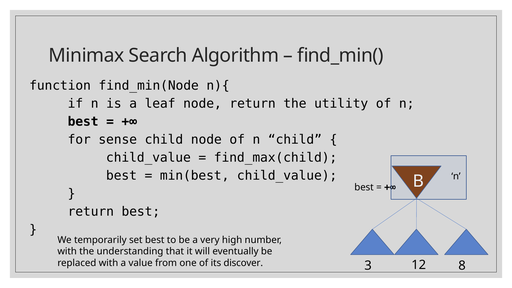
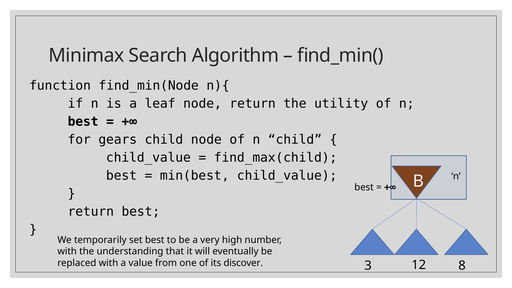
sense: sense -> gears
